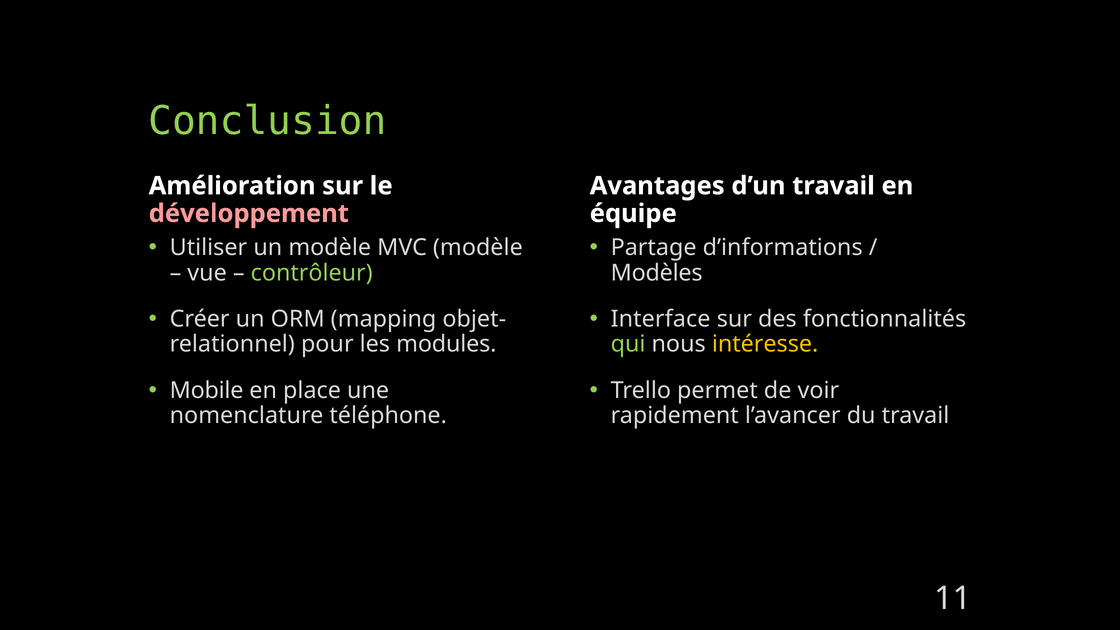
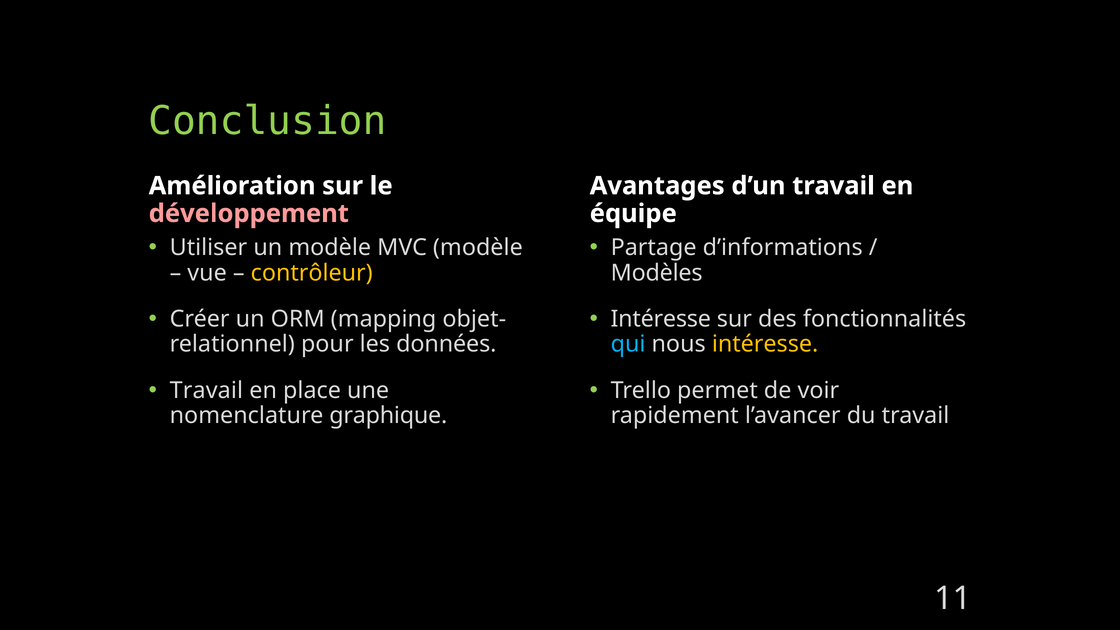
contrôleur colour: light green -> yellow
Interface at (661, 319): Interface -> Intéresse
modules: modules -> données
qui colour: light green -> light blue
Mobile at (207, 390): Mobile -> Travail
téléphone: téléphone -> graphique
